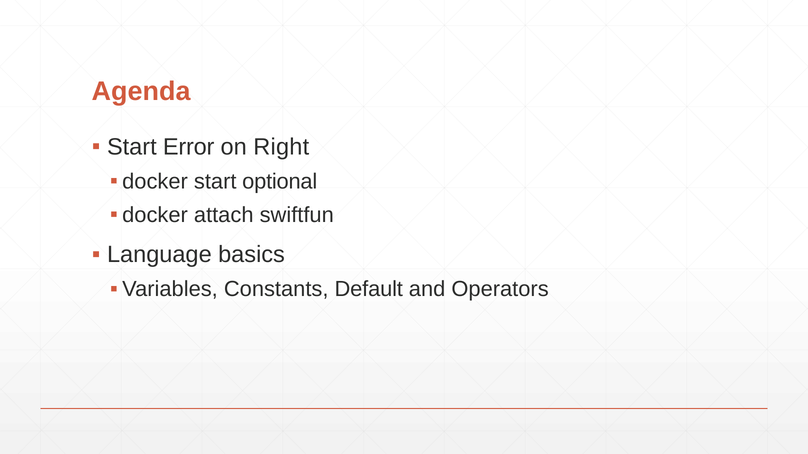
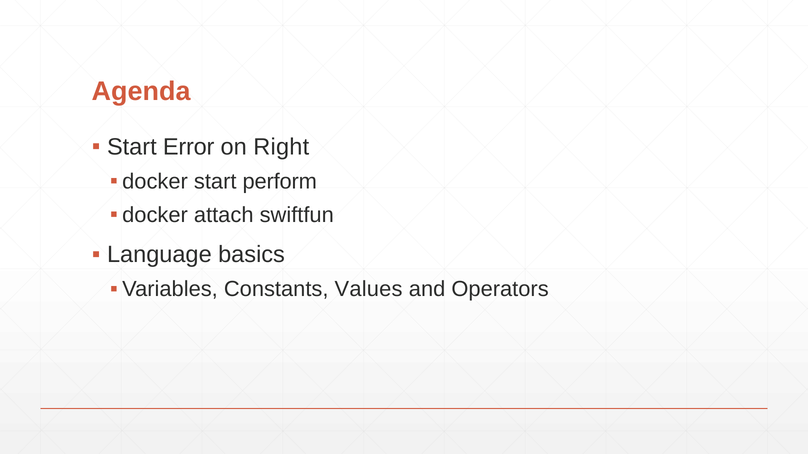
optional: optional -> perform
Default: Default -> Values
